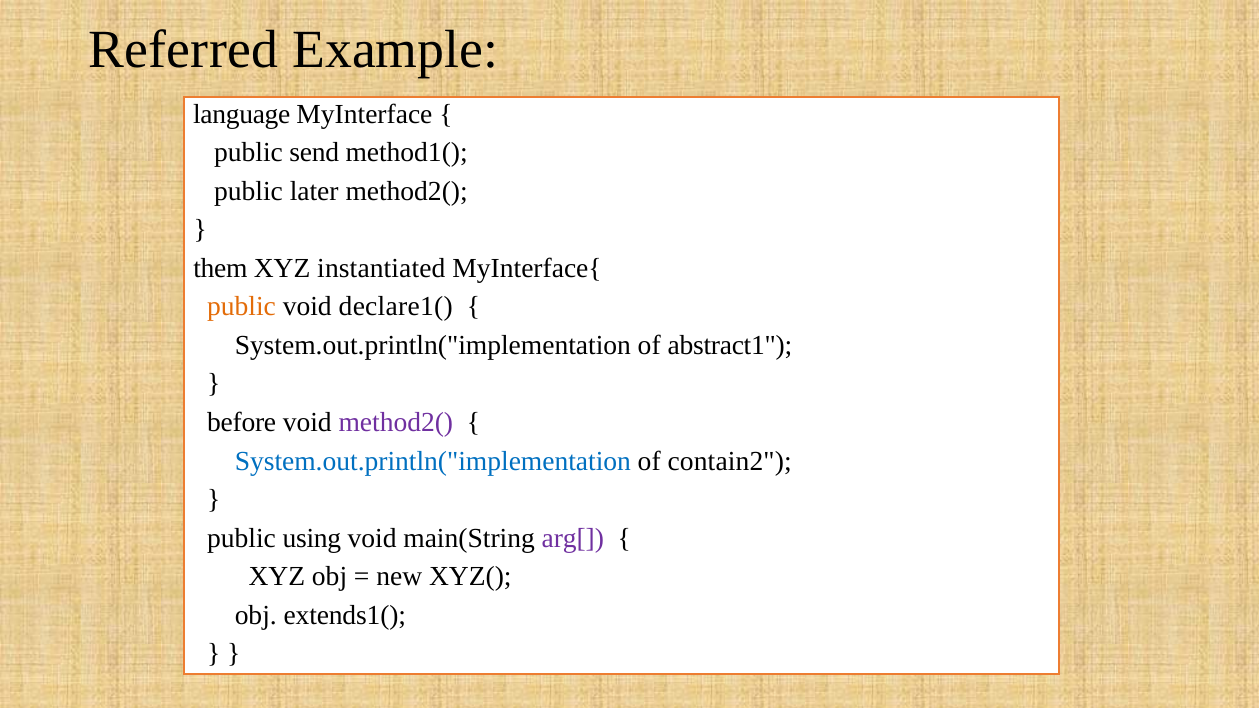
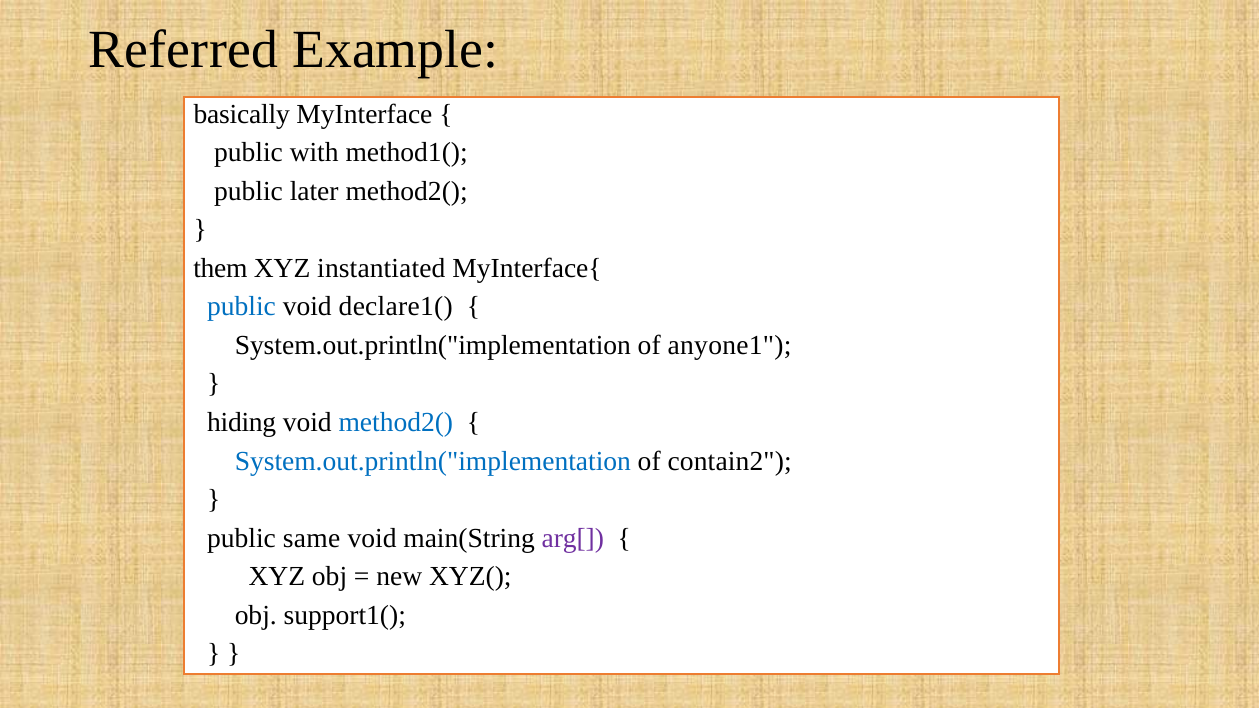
language: language -> basically
send: send -> with
public at (242, 307) colour: orange -> blue
abstract1: abstract1 -> anyone1
before: before -> hiding
method2( at (396, 423) colour: purple -> blue
using: using -> same
extends1(: extends1( -> support1(
